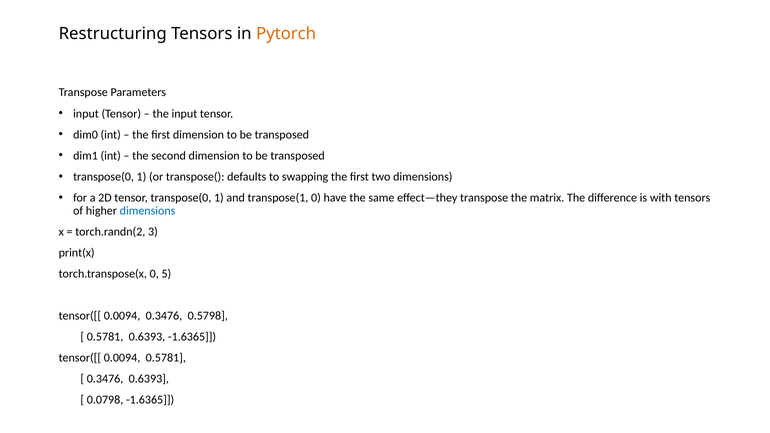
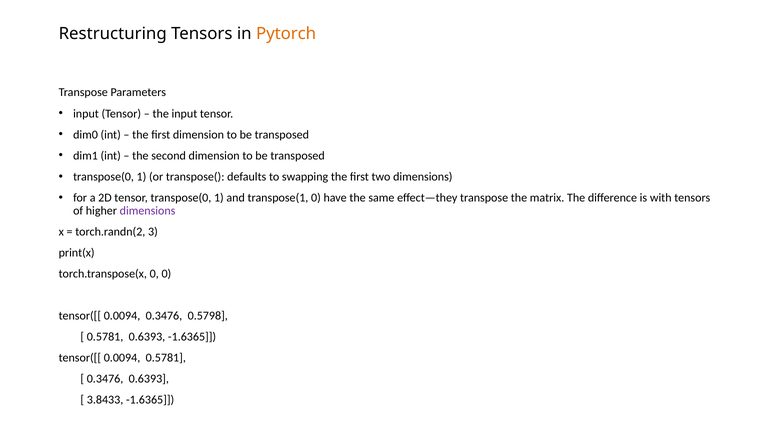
dimensions at (148, 211) colour: blue -> purple
0 5: 5 -> 0
0.0798: 0.0798 -> 3.8433
